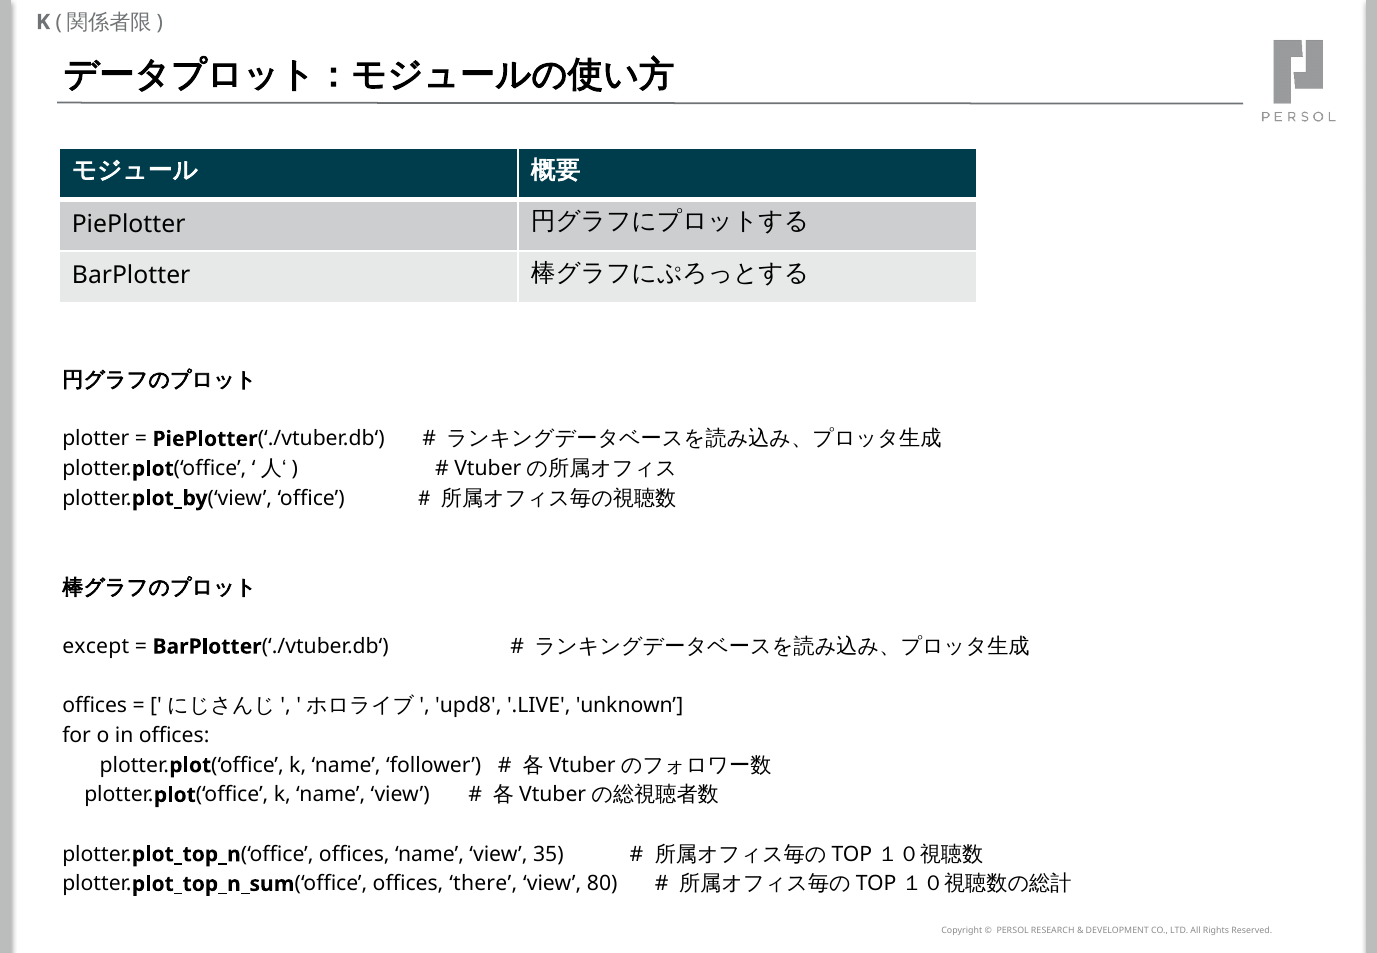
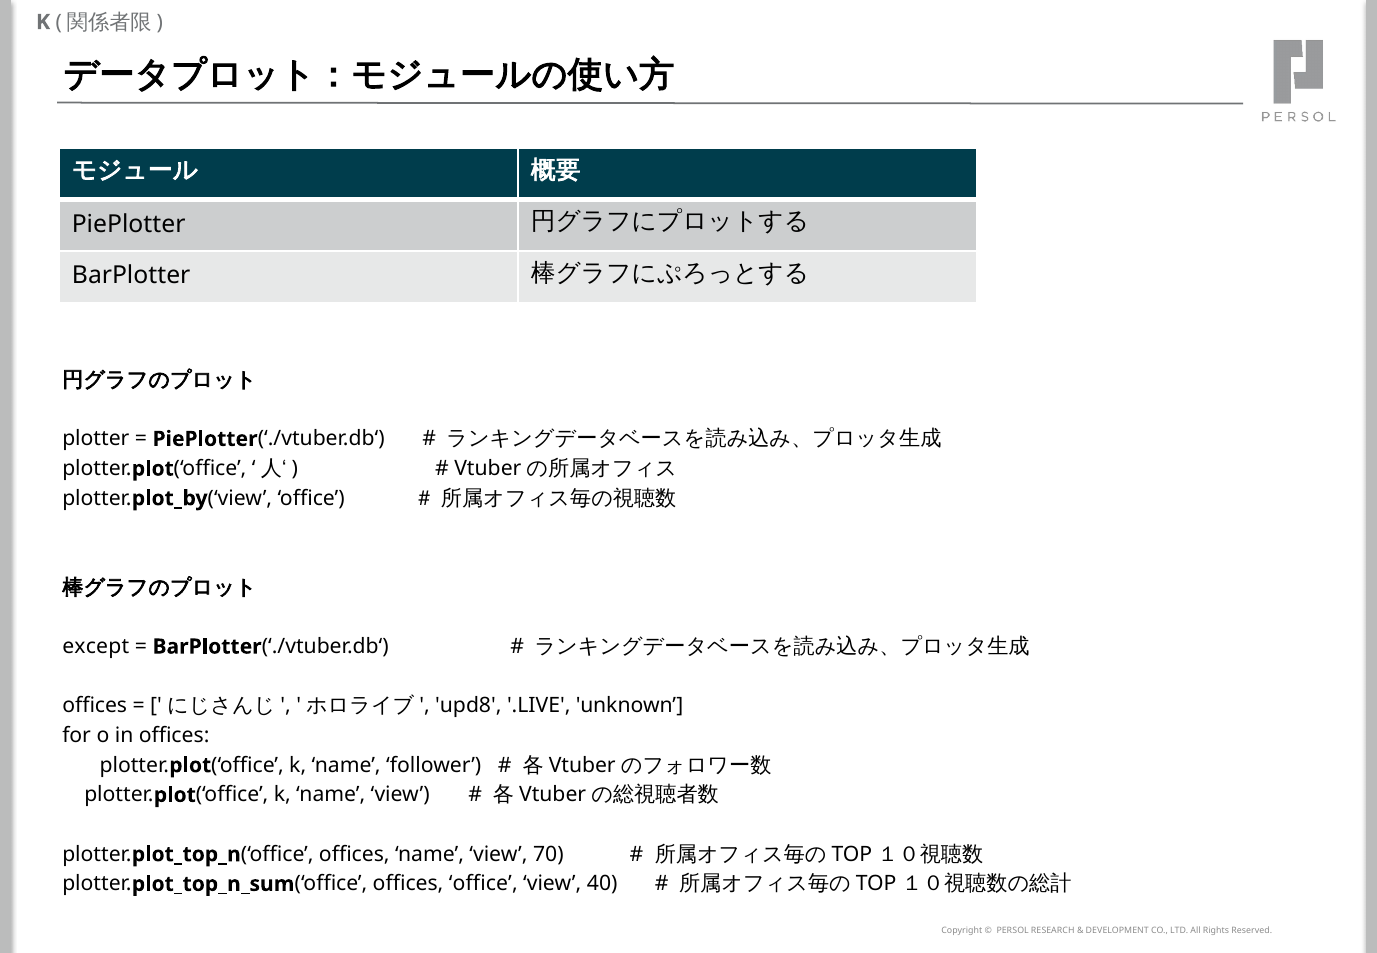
35: 35 -> 70
offices there: there -> office
80: 80 -> 40
